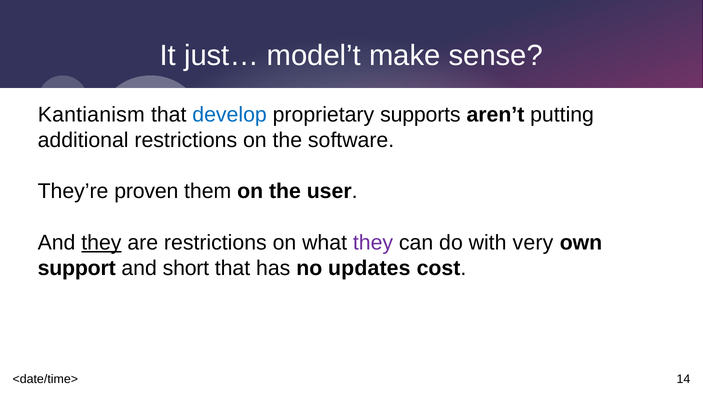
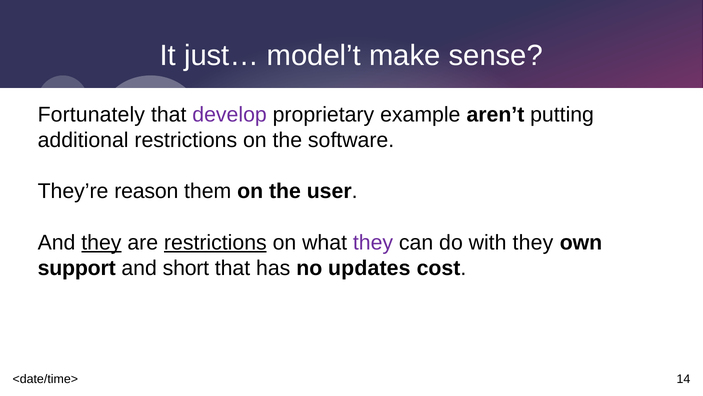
Kantianism: Kantianism -> Fortunately
develop colour: blue -> purple
supports: supports -> example
proven: proven -> reason
restrictions at (215, 242) underline: none -> present
with very: very -> they
